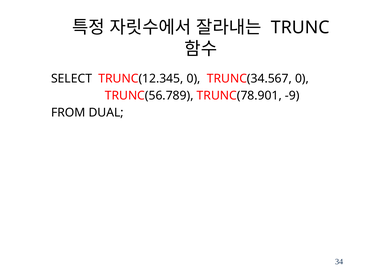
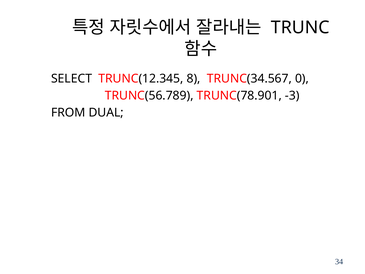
TRUNC(12.345 0: 0 -> 8
-9: -9 -> -3
